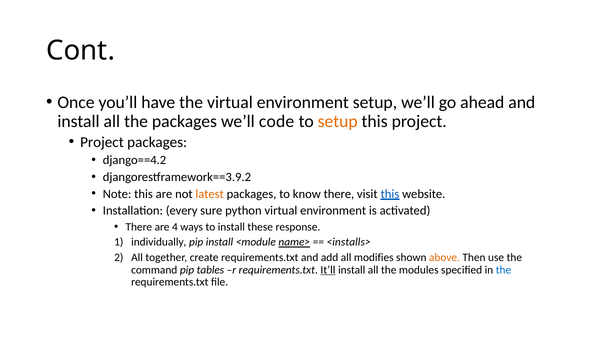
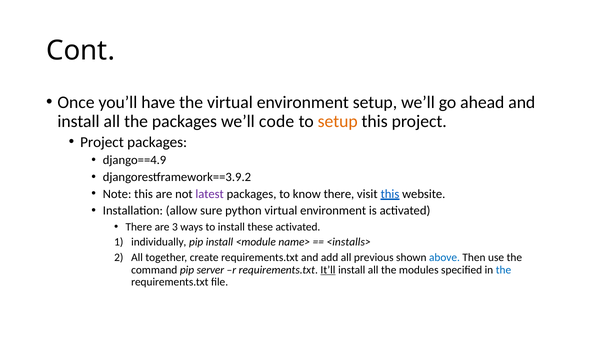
django==4.2: django==4.2 -> django==4.9
latest colour: orange -> purple
every: every -> allow
4: 4 -> 3
these response: response -> activated
name> underline: present -> none
modifies: modifies -> previous
above colour: orange -> blue
tables: tables -> server
